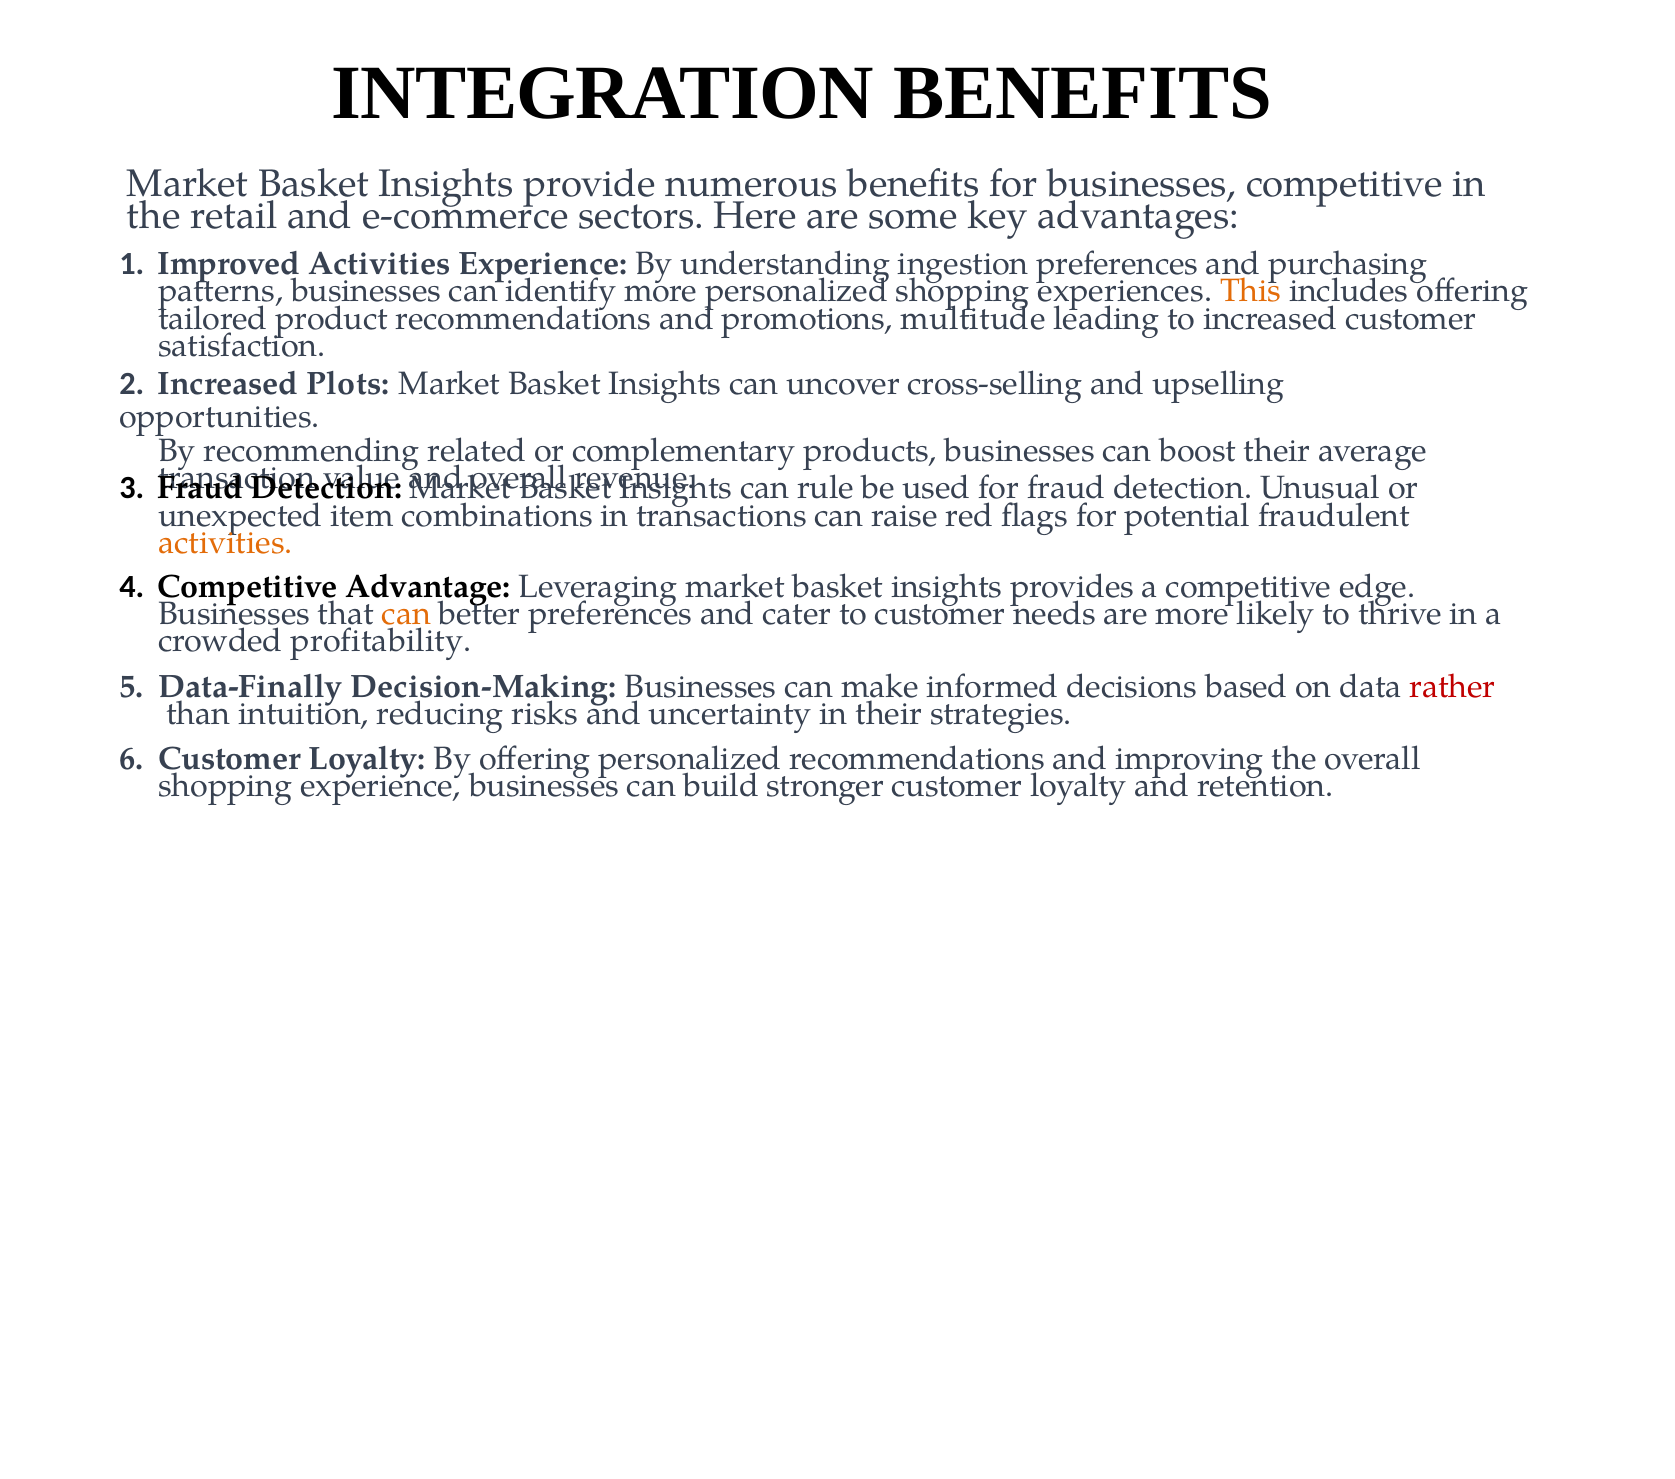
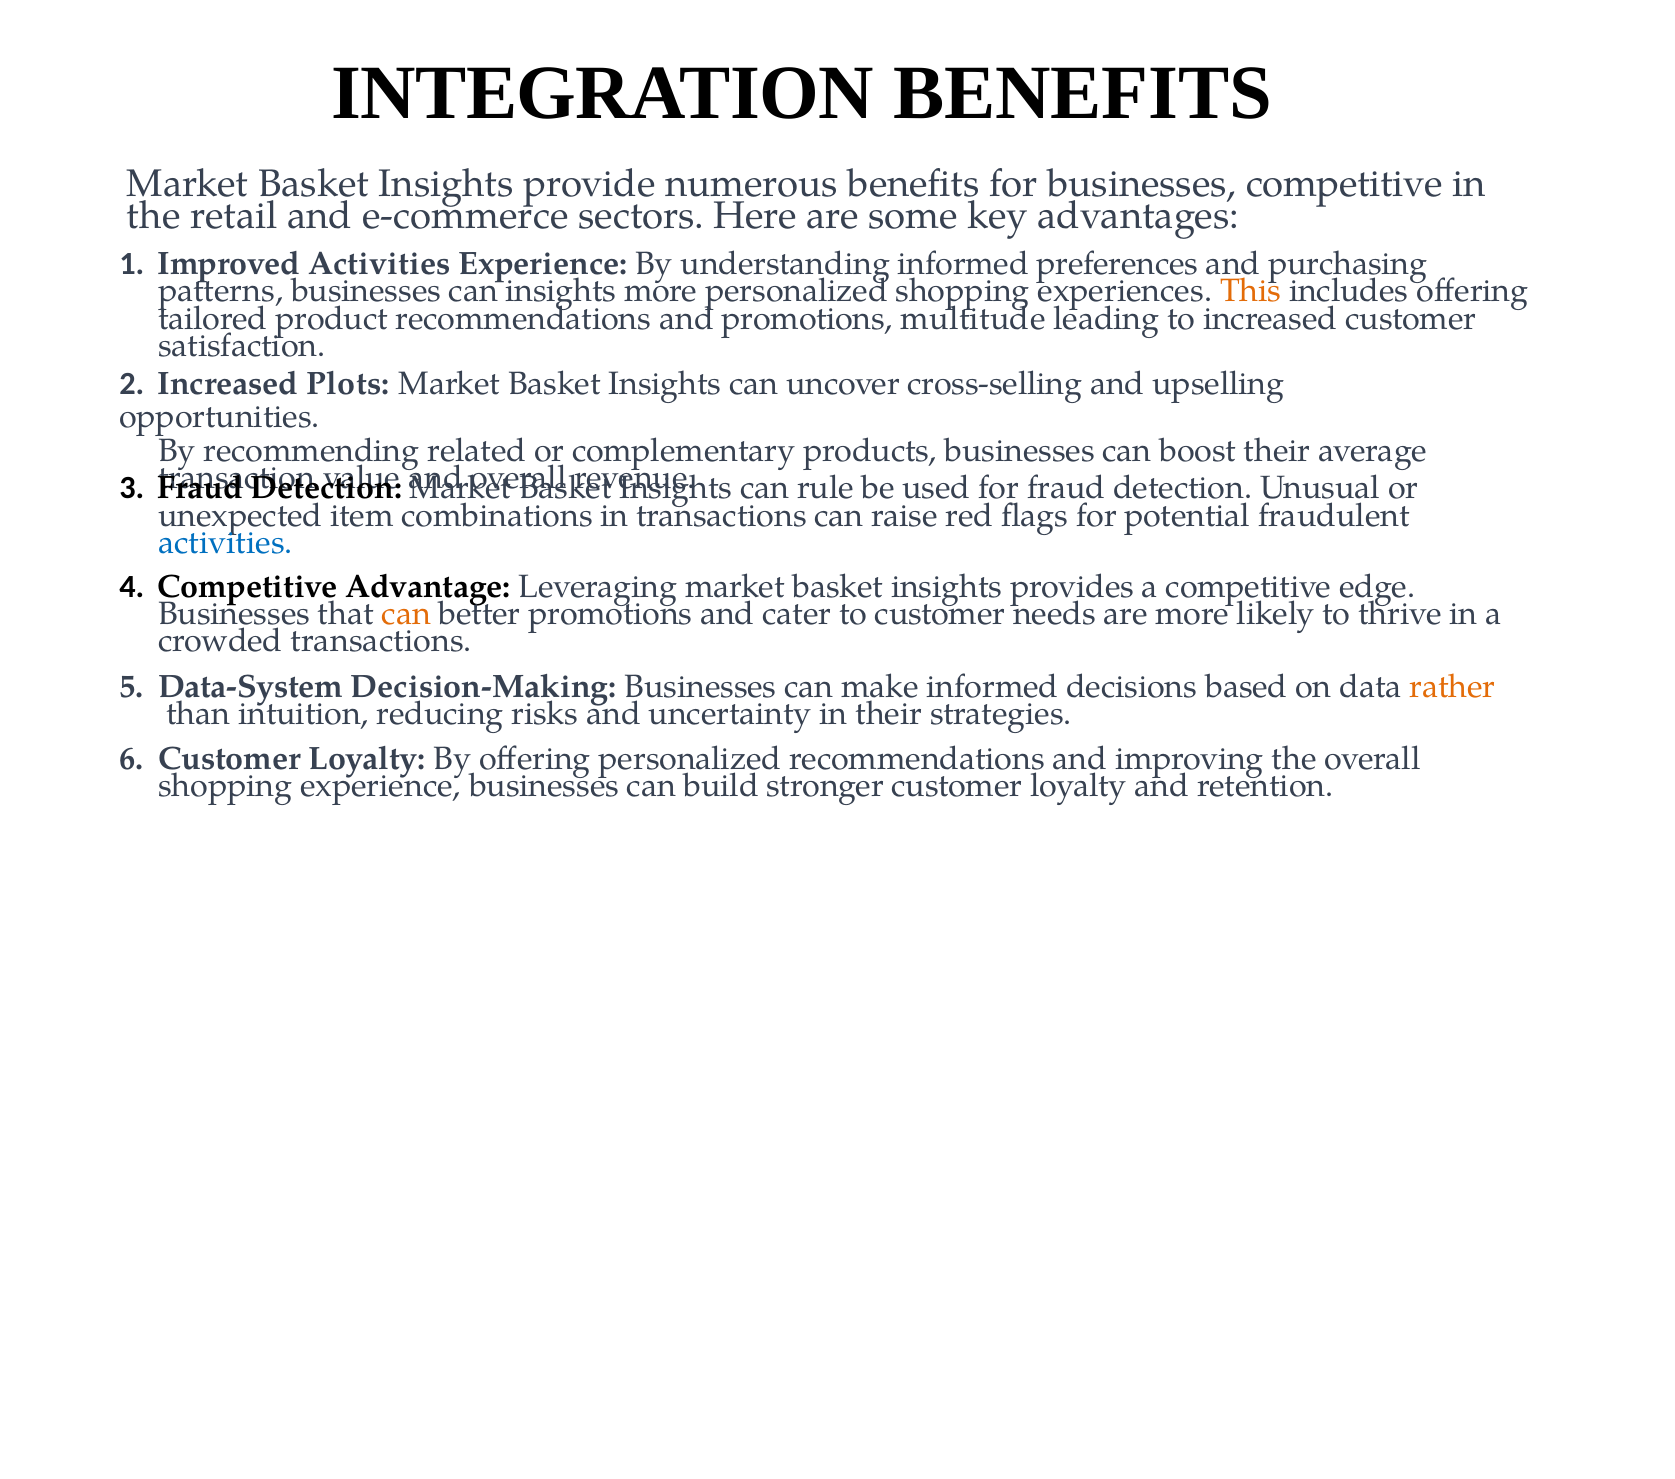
understanding ingestion: ingestion -> informed
can identify: identify -> insights
activities at (226, 543) colour: orange -> blue
better preferences: preferences -> promotions
crowded profitability: profitability -> transactions
Data-Finally: Data-Finally -> Data-System
rather colour: red -> orange
